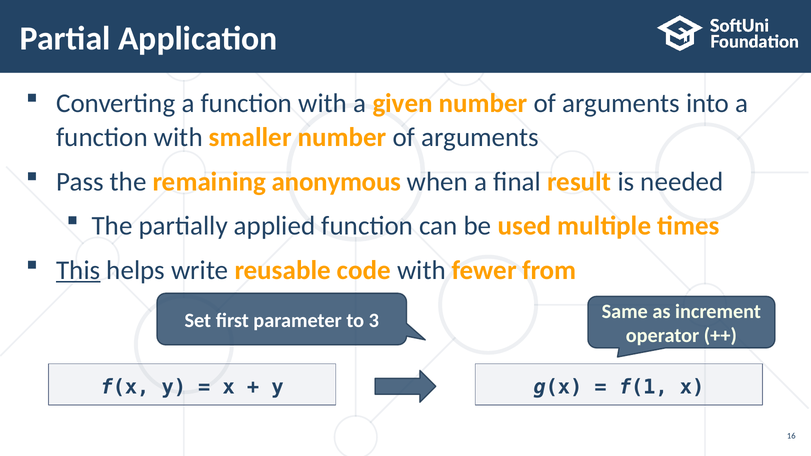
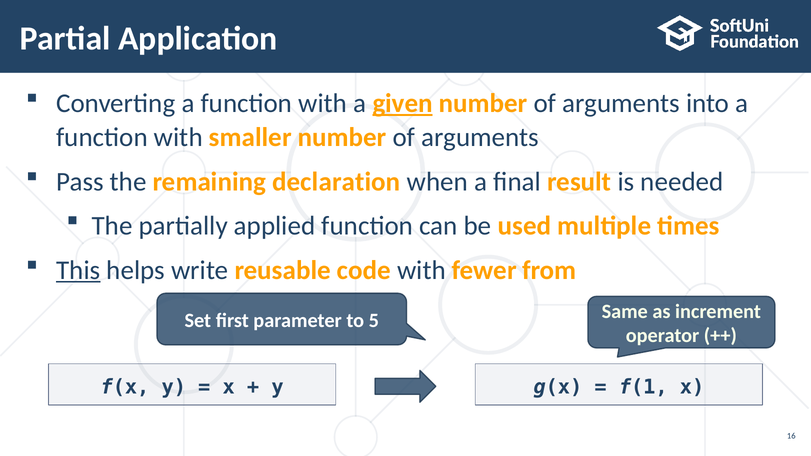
given underline: none -> present
anonymous: anonymous -> declaration
3: 3 -> 5
